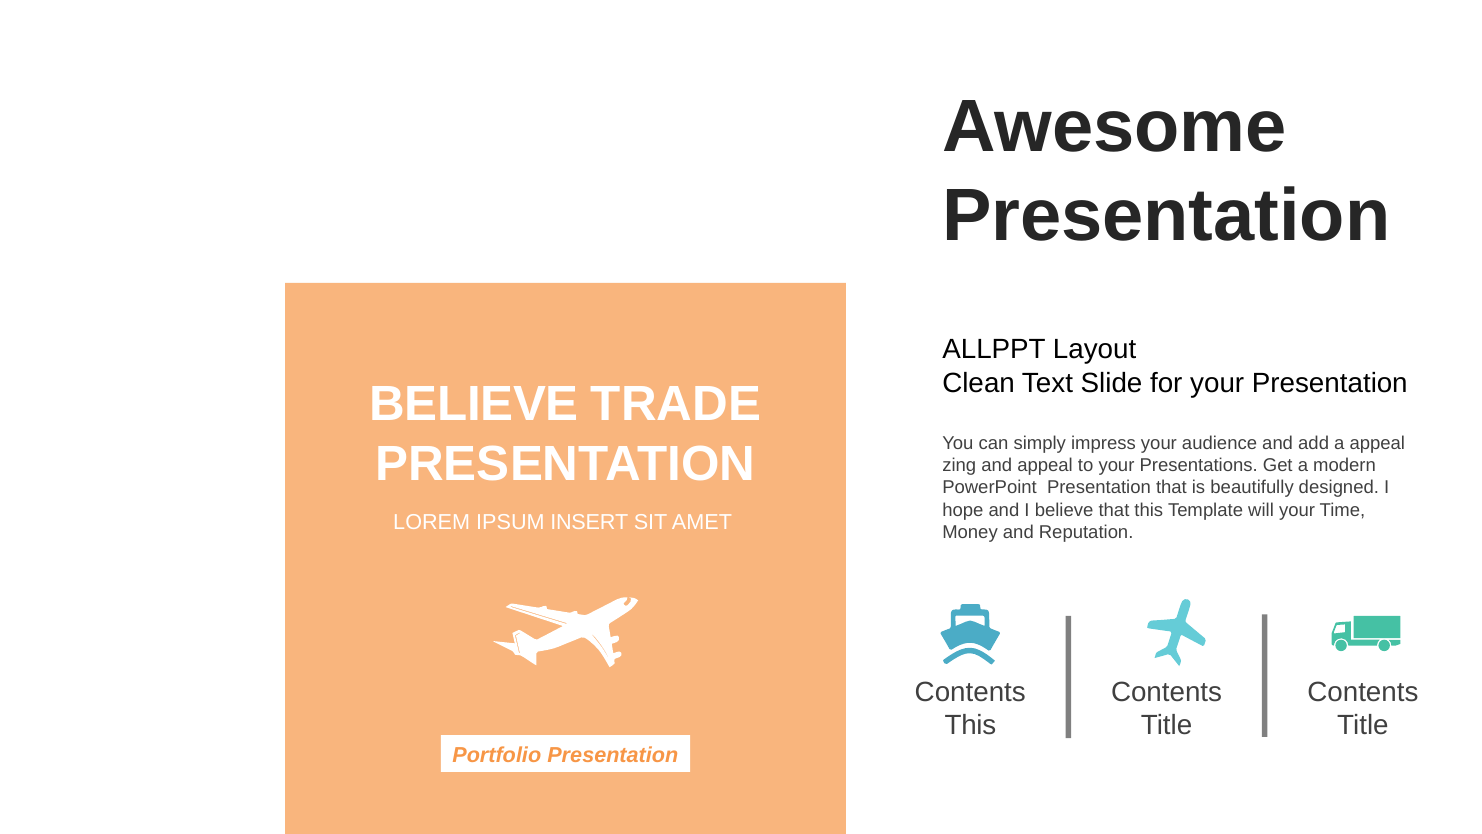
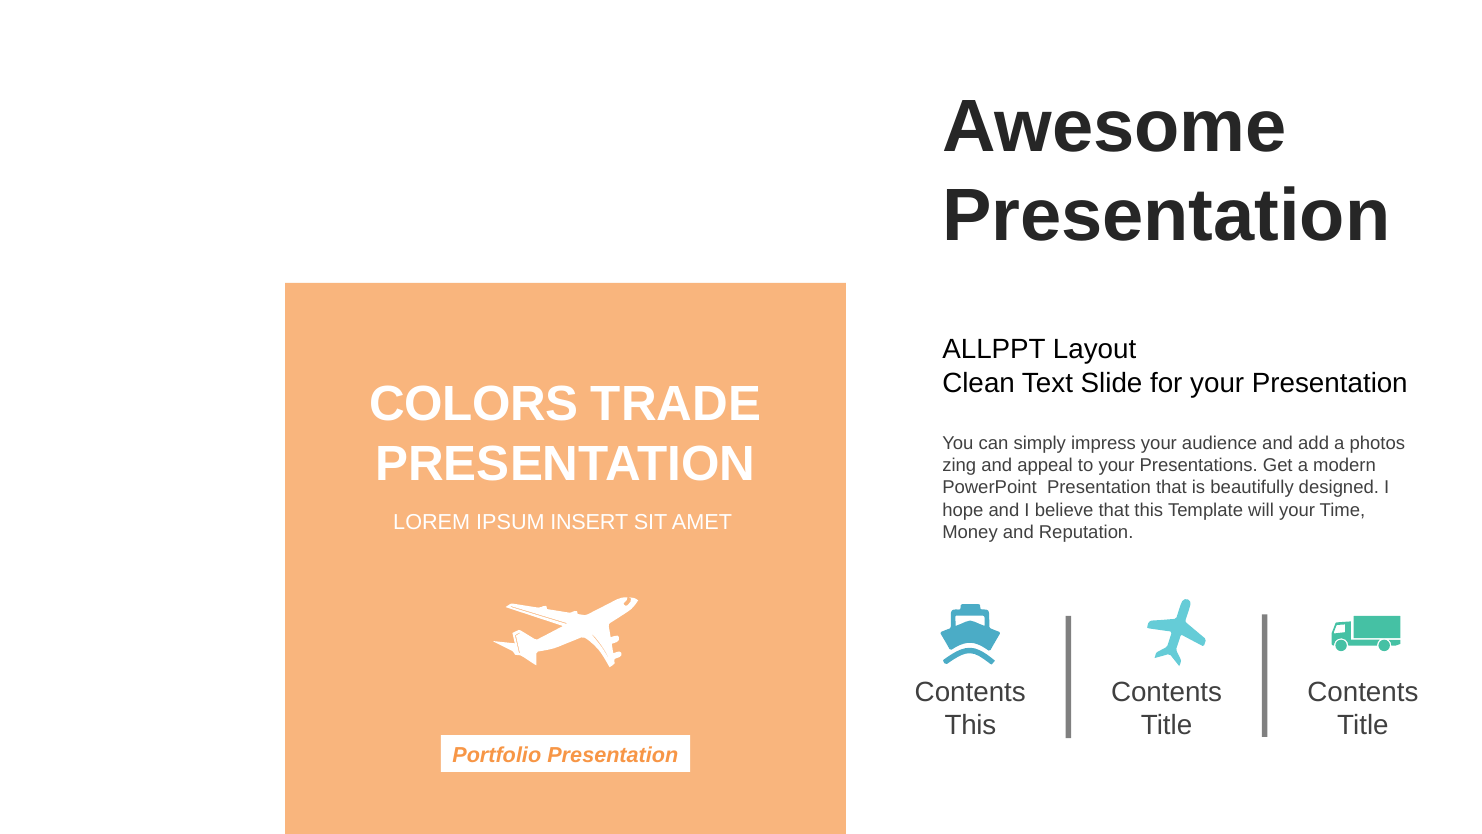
BELIEVE at (474, 404): BELIEVE -> COLORS
a appeal: appeal -> photos
